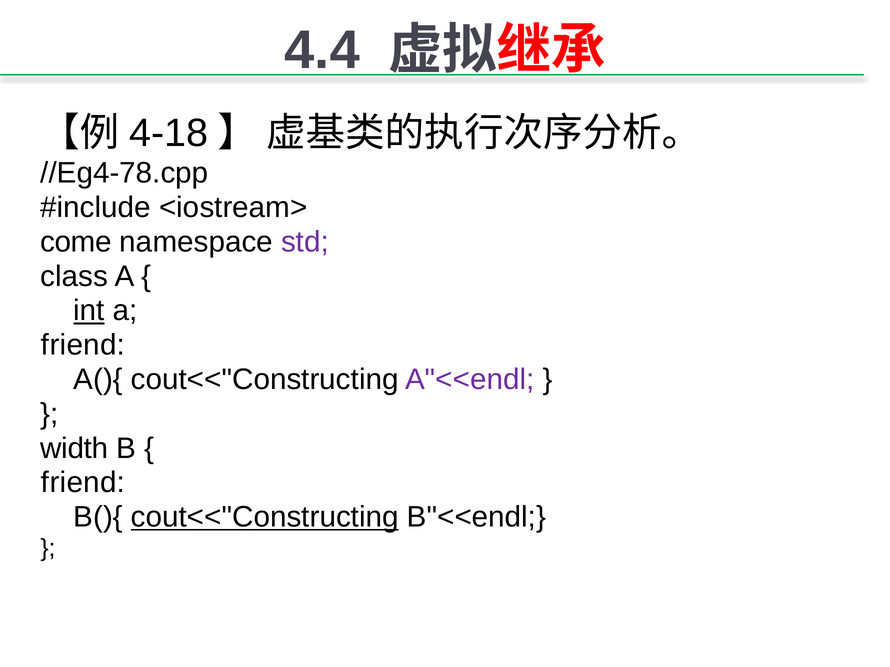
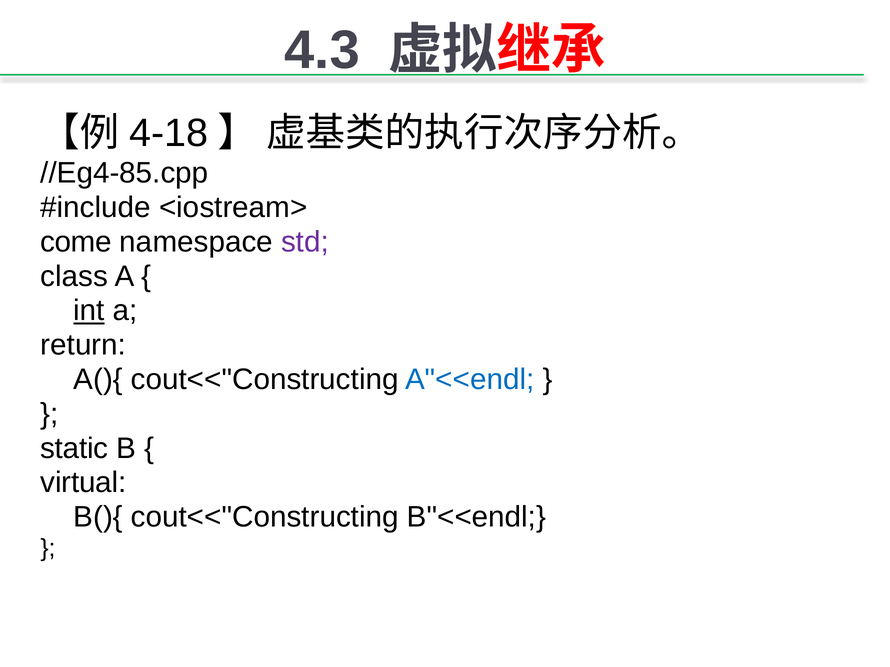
4.4: 4.4 -> 4.3
//Eg4-78.cpp: //Eg4-78.cpp -> //Eg4-85.cpp
friend at (83, 345): friend -> return
A"<<endl colour: purple -> blue
width: width -> static
friend at (83, 483): friend -> virtual
cout<<"Constructing at (265, 517) underline: present -> none
